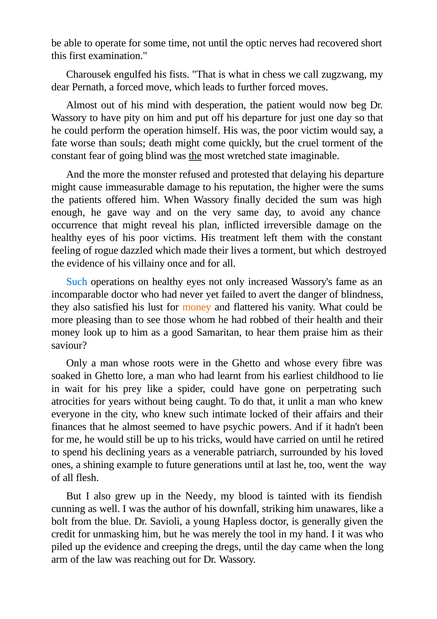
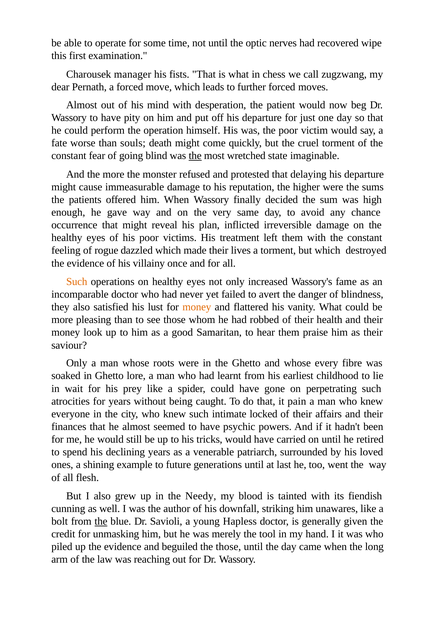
short: short -> wipe
engulfed: engulfed -> manager
Such at (77, 281) colour: blue -> orange
unlit: unlit -> pain
the at (101, 521) underline: none -> present
creeping: creeping -> beguiled
the dregs: dregs -> those
